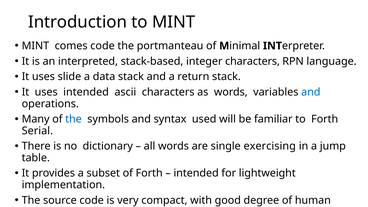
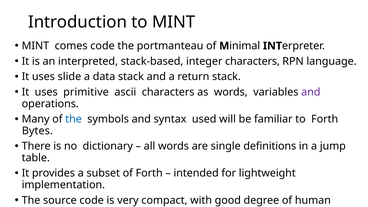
uses intended: intended -> primitive
and at (311, 92) colour: blue -> purple
Serial at (37, 131): Serial -> Bytes
exercising: exercising -> definitions
